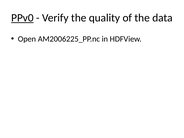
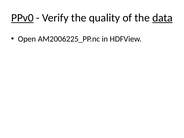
data underline: none -> present
